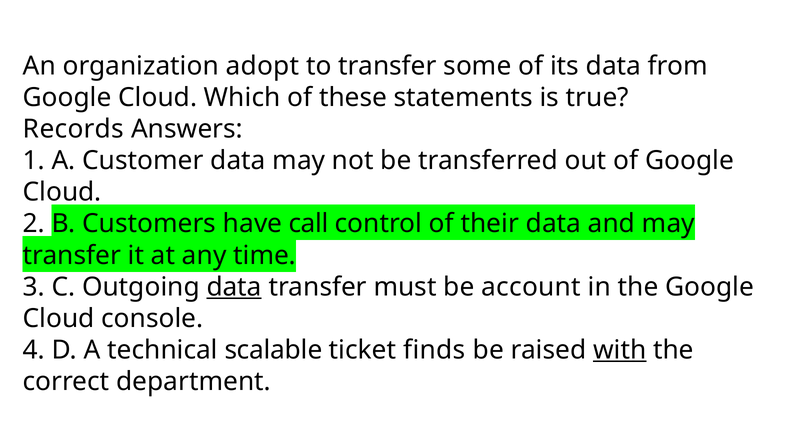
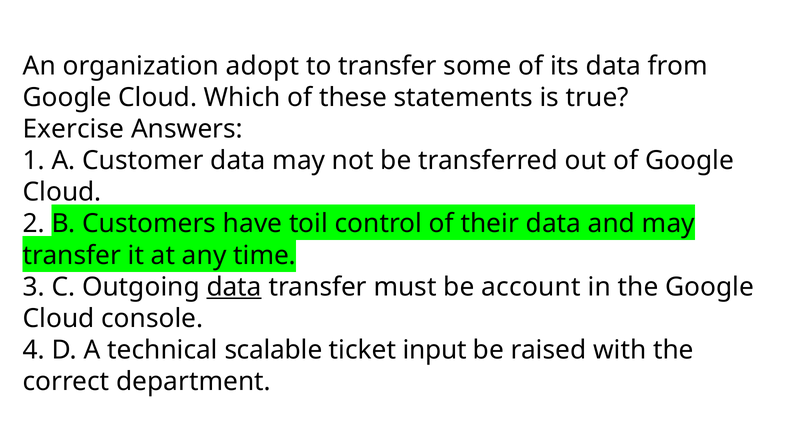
Records: Records -> Exercise
call: call -> toil
finds: finds -> input
with underline: present -> none
